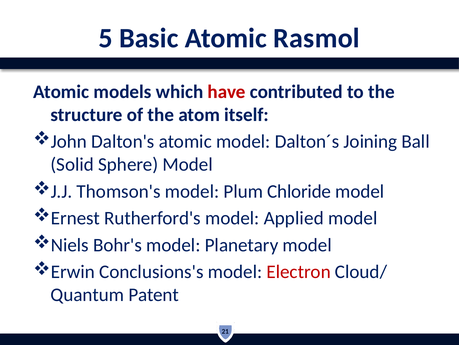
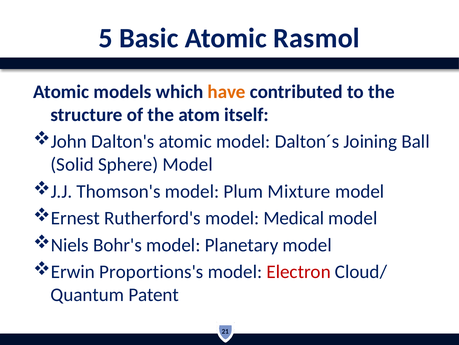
have colour: red -> orange
Chloride: Chloride -> Mixture
Applied: Applied -> Medical
Conclusions's: Conclusions's -> Proportions's
